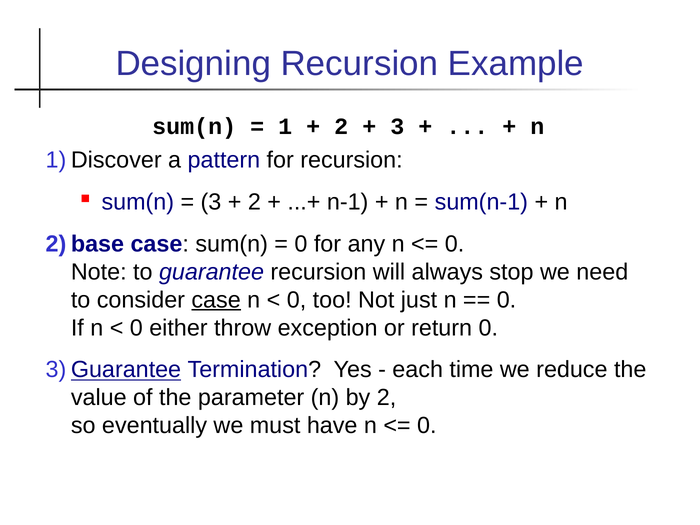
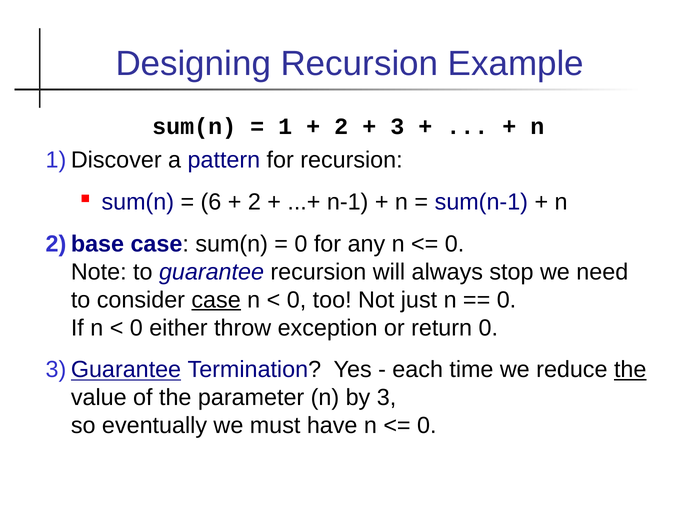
3 at (211, 202): 3 -> 6
the at (630, 370) underline: none -> present
by 2: 2 -> 3
